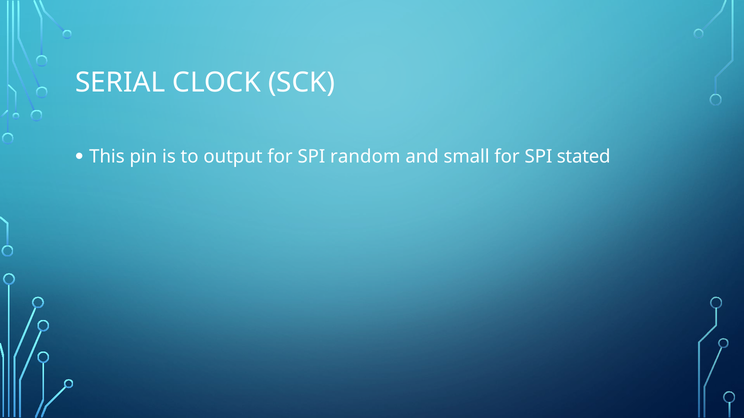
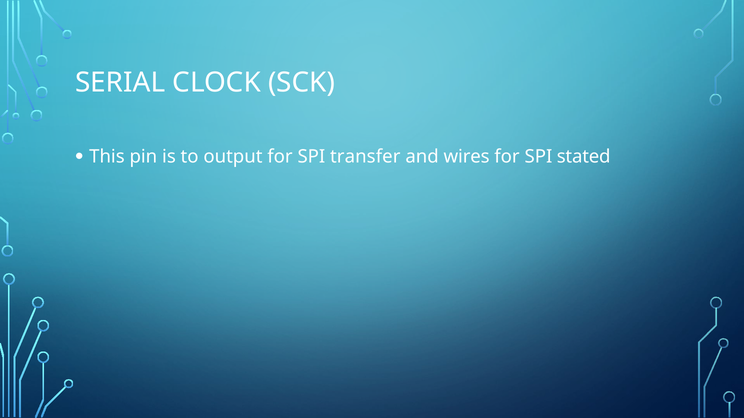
random: random -> transfer
small: small -> wires
